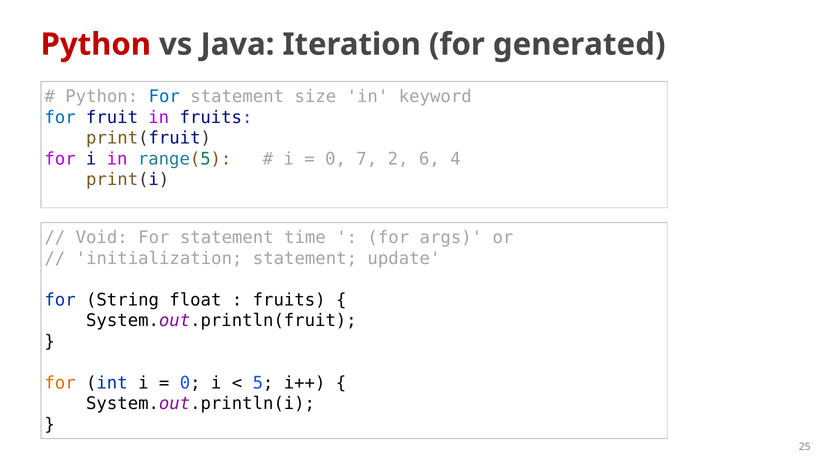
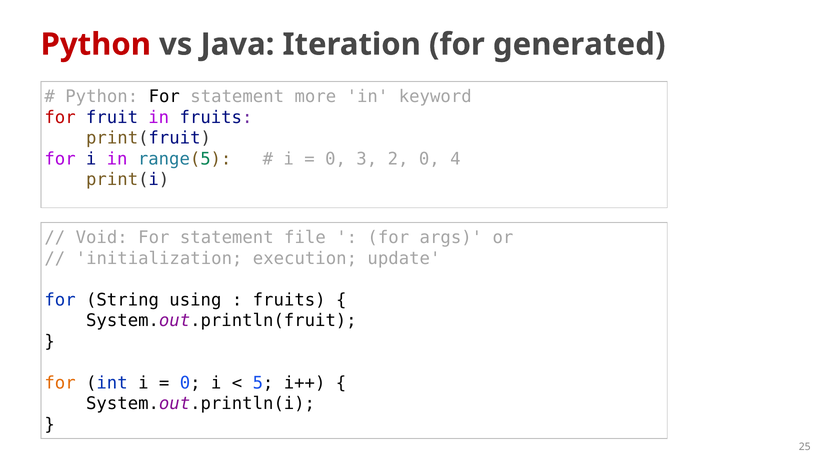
For at (164, 96) colour: blue -> black
size: size -> more
for at (60, 117) colour: blue -> red
7: 7 -> 3
2 6: 6 -> 0
time: time -> file
initialization statement: statement -> execution
float: float -> using
